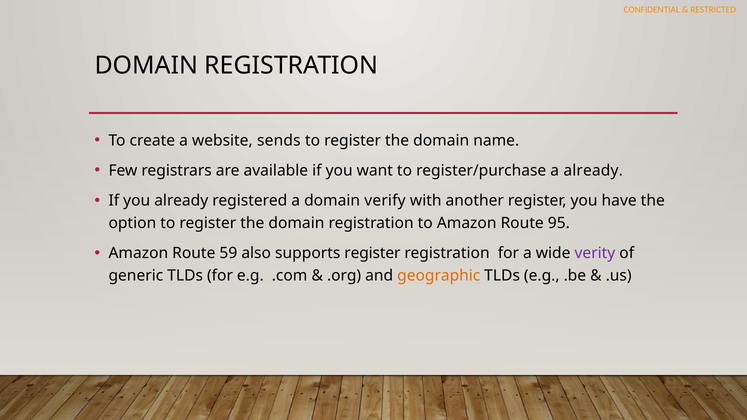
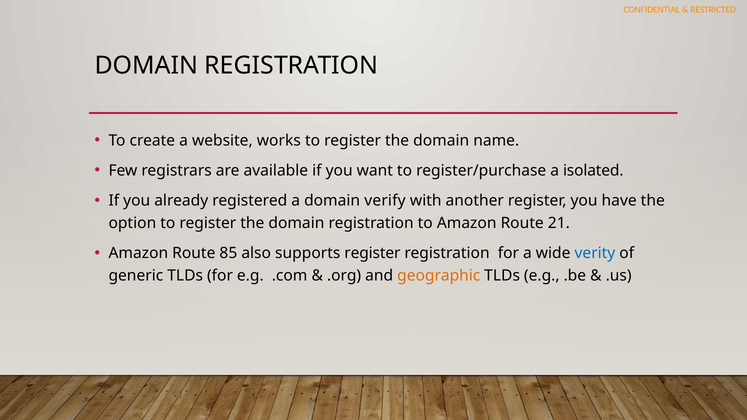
sends: sends -> works
a already: already -> isolated
95: 95 -> 21
59: 59 -> 85
verity colour: purple -> blue
